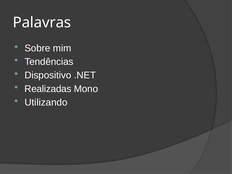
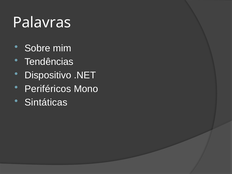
Realizadas: Realizadas -> Periféricos
Utilizando: Utilizando -> Sintáticas
